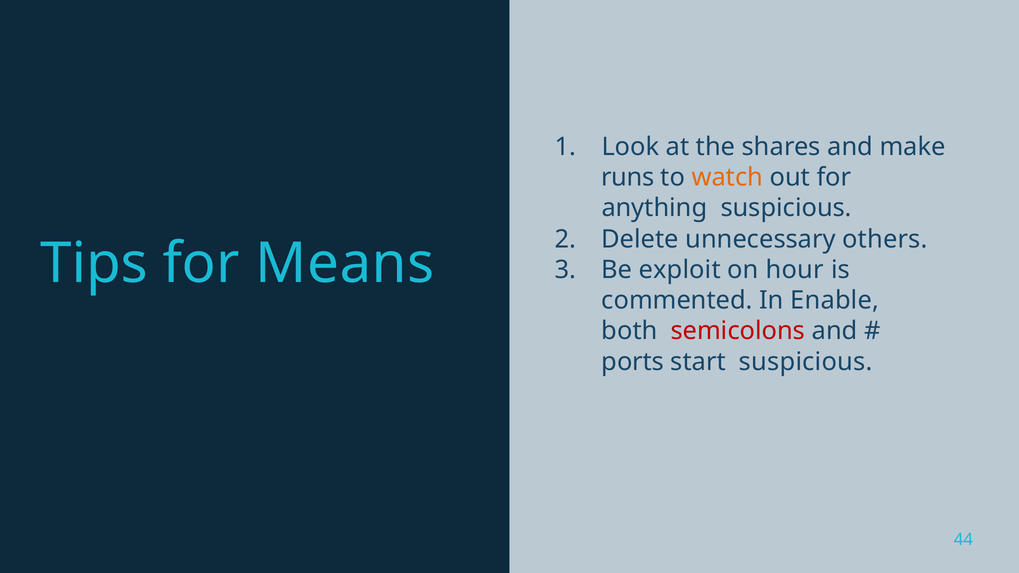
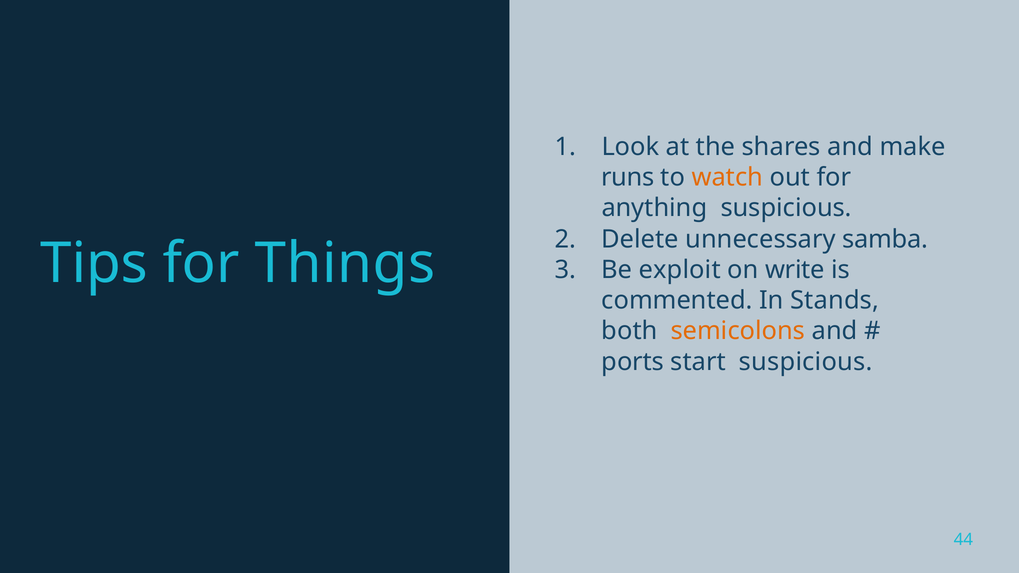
others: others -> samba
Means: Means -> Things
hour: hour -> write
Enable: Enable -> Stands
semicolons colour: red -> orange
